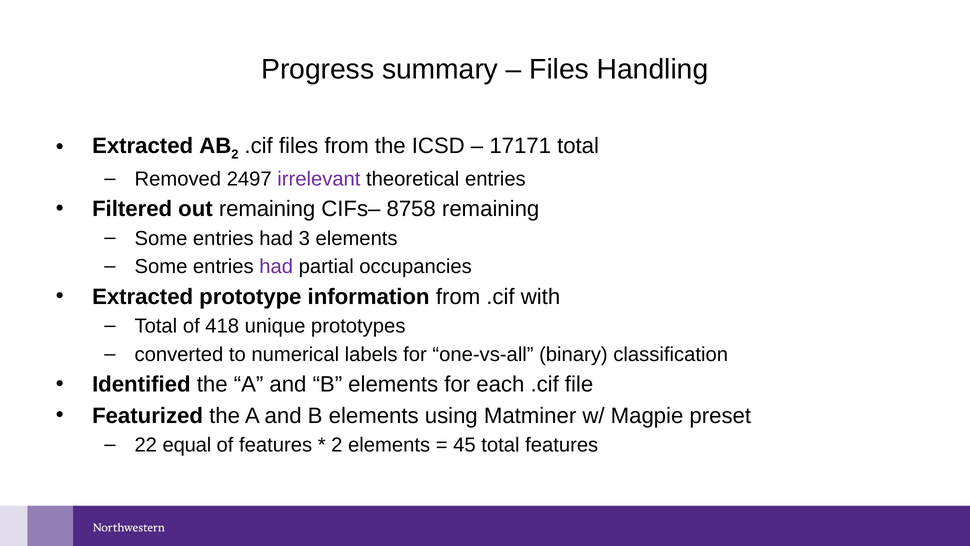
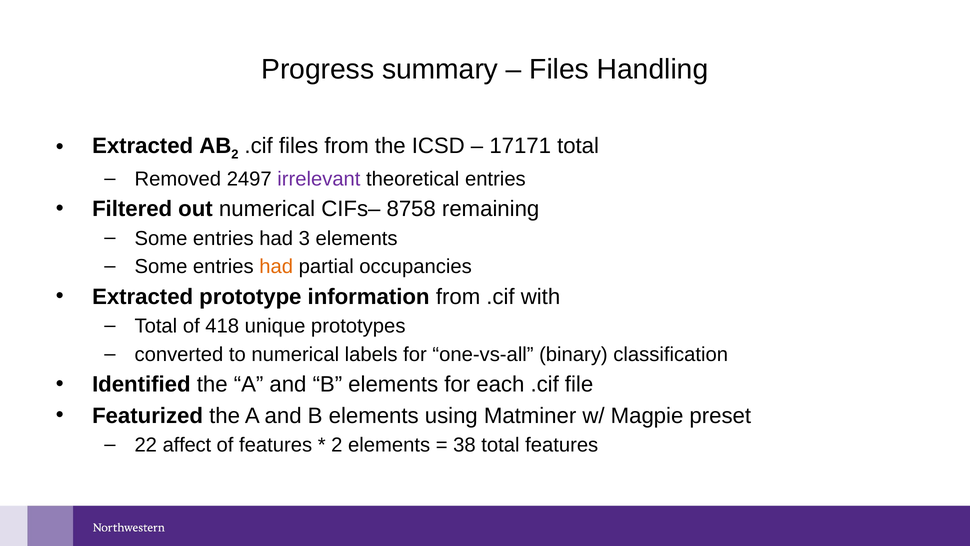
out remaining: remaining -> numerical
had at (276, 267) colour: purple -> orange
equal: equal -> affect
45: 45 -> 38
